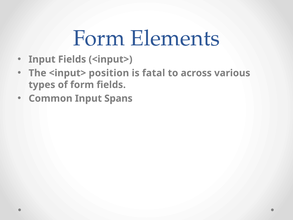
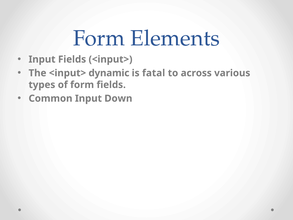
position: position -> dynamic
Spans: Spans -> Down
